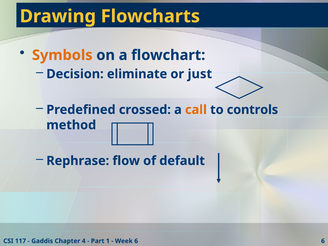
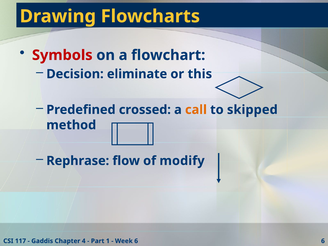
Symbols colour: orange -> red
just: just -> this
controls: controls -> skipped
default: default -> modify
